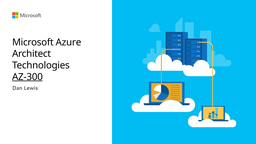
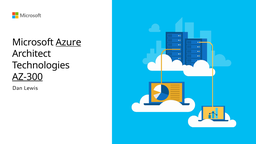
Azure underline: none -> present
